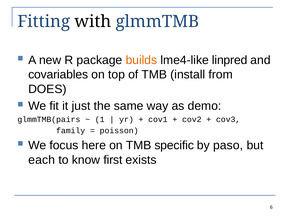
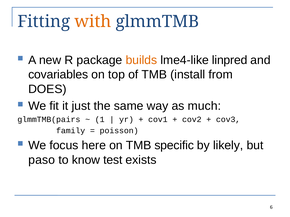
with colour: black -> orange
demo: demo -> much
paso: paso -> likely
each: each -> paso
first: first -> test
